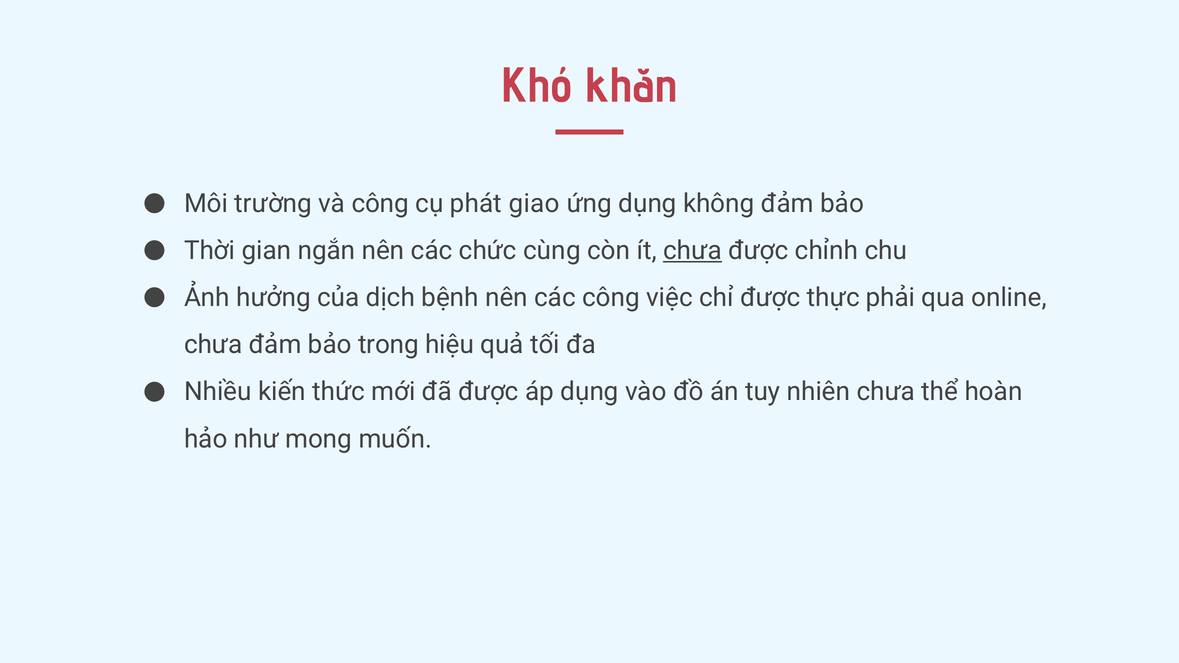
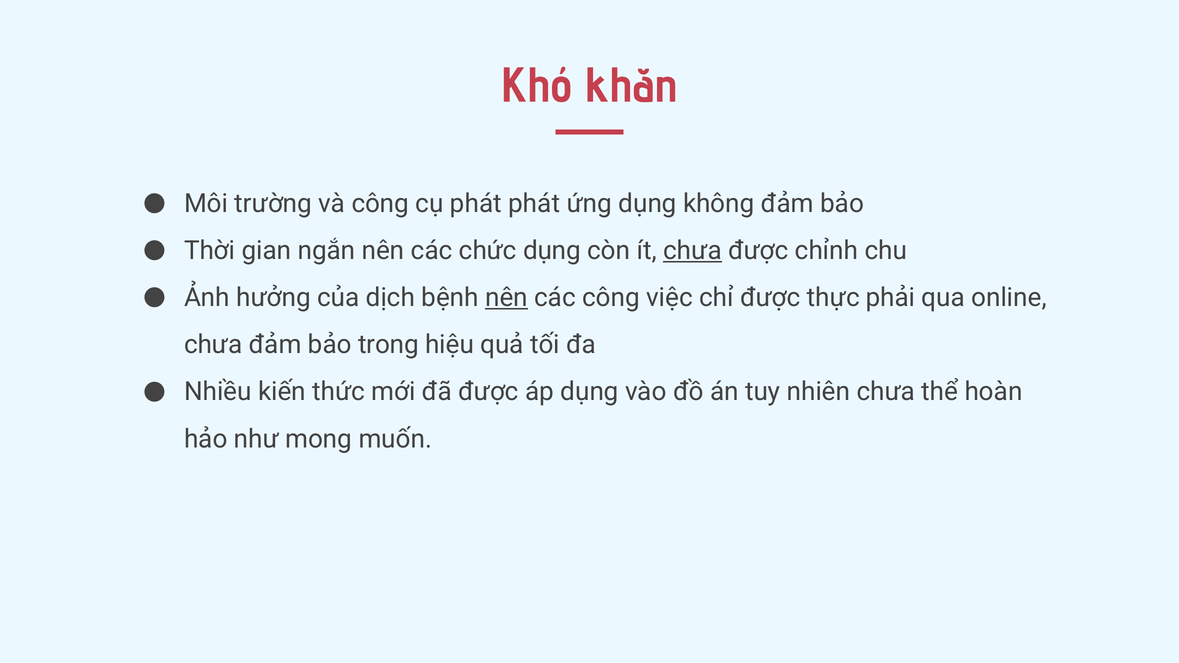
phát giao: giao -> phát
chức cùng: cùng -> dụng
nên at (507, 298) underline: none -> present
